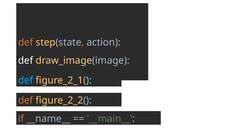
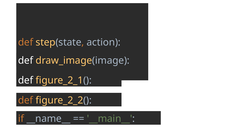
def at (26, 81) colour: light blue -> white
